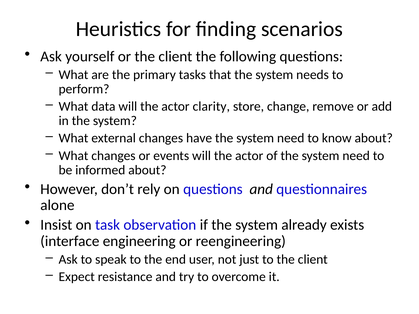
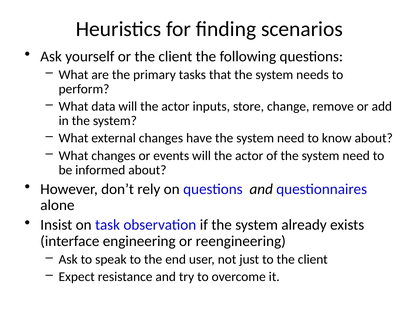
clarity: clarity -> inputs
